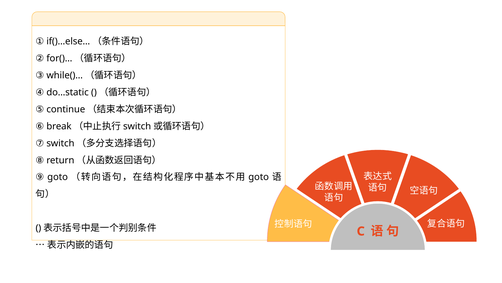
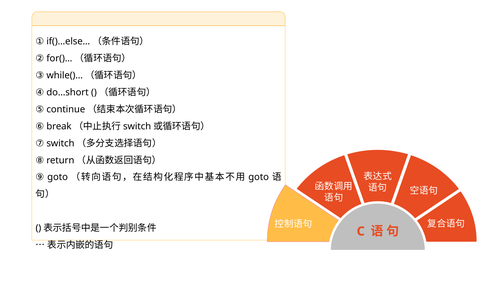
do…static: do…static -> do…short
